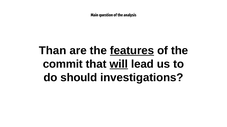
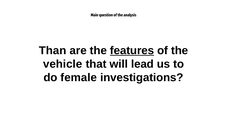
commit: commit -> vehicle
will underline: present -> none
should: should -> female
